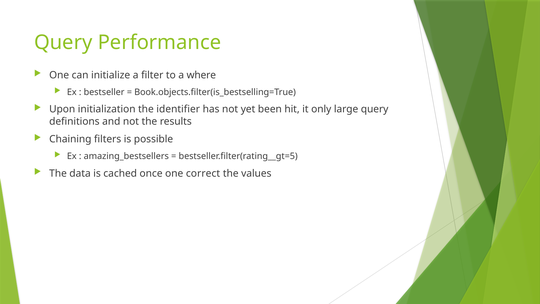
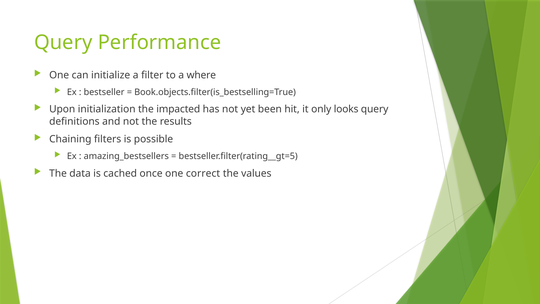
identifier: identifier -> impacted
large: large -> looks
